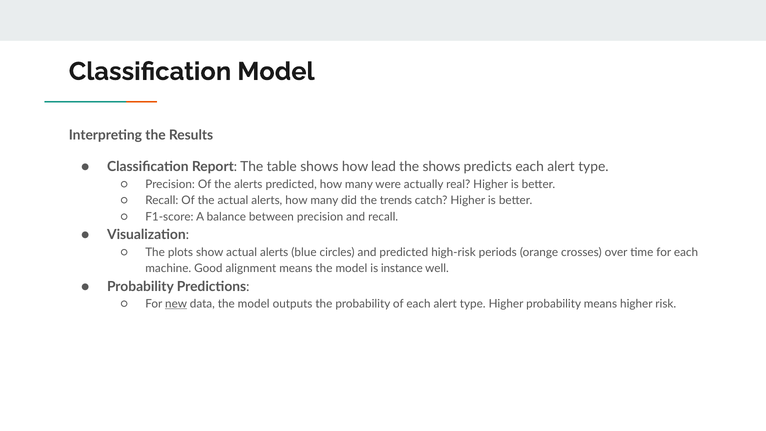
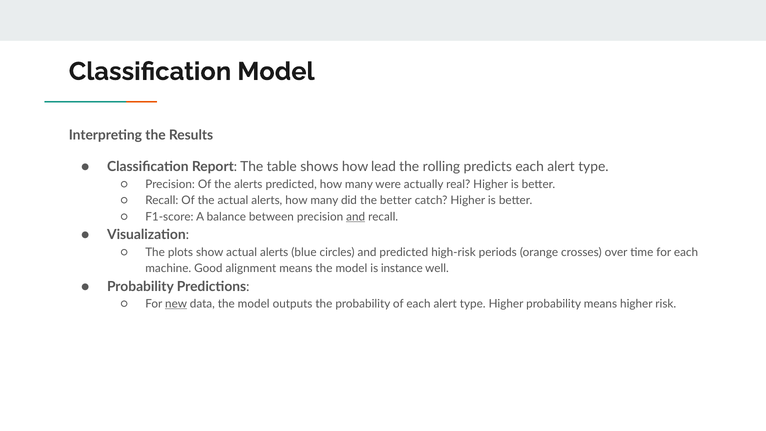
the shows: shows -> rolling
the trends: trends -> better
and at (356, 217) underline: none -> present
